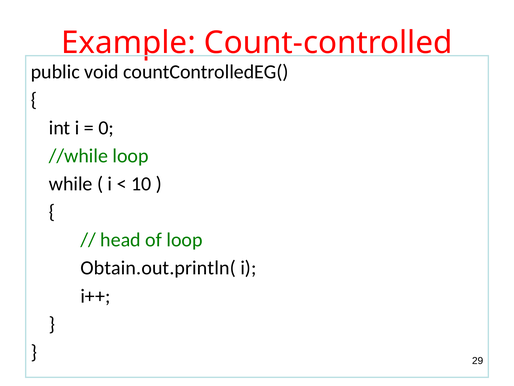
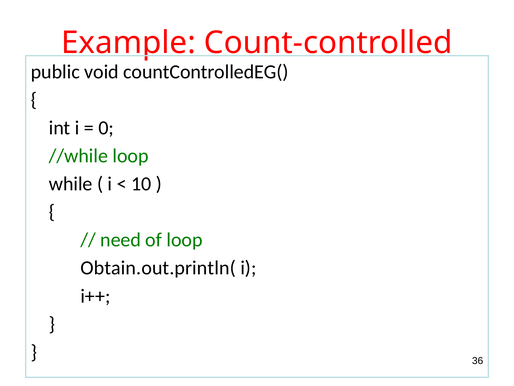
head: head -> need
29: 29 -> 36
